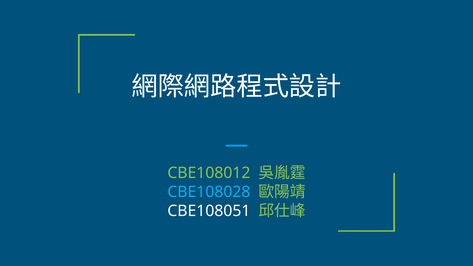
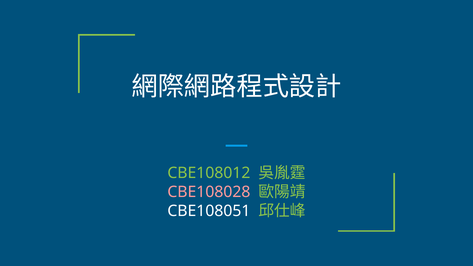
CBE108028 colour: light blue -> pink
